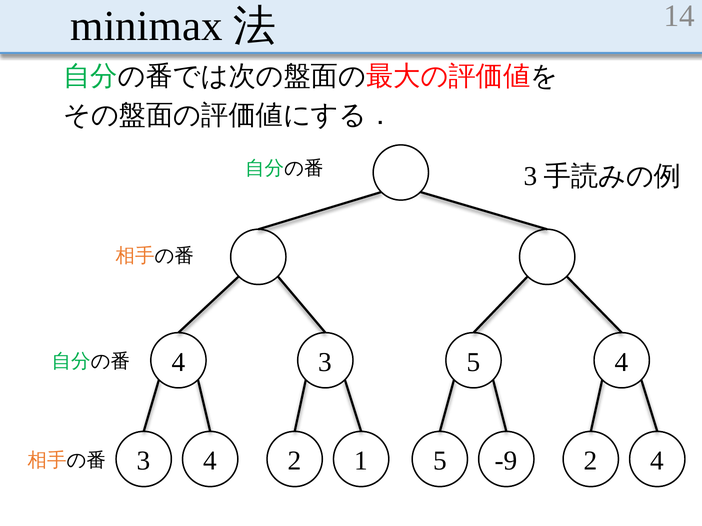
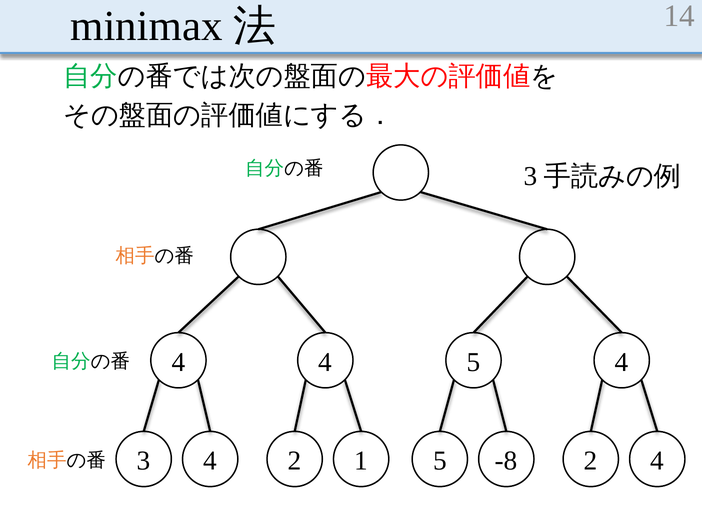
3 at (325, 362): 3 -> 4
-9: -9 -> -8
